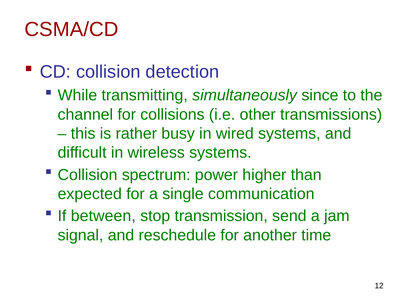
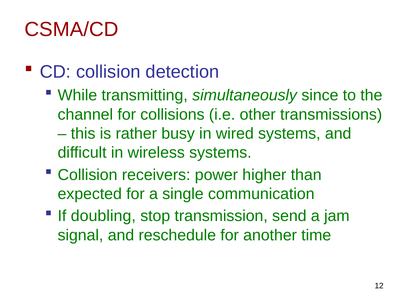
spectrum: spectrum -> receivers
between: between -> doubling
